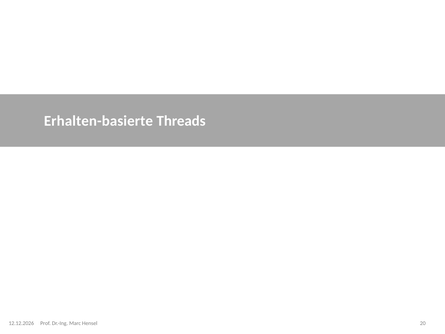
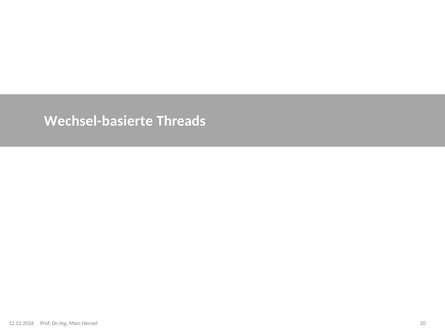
Erhalten-basierte: Erhalten-basierte -> Wechsel-basierte
